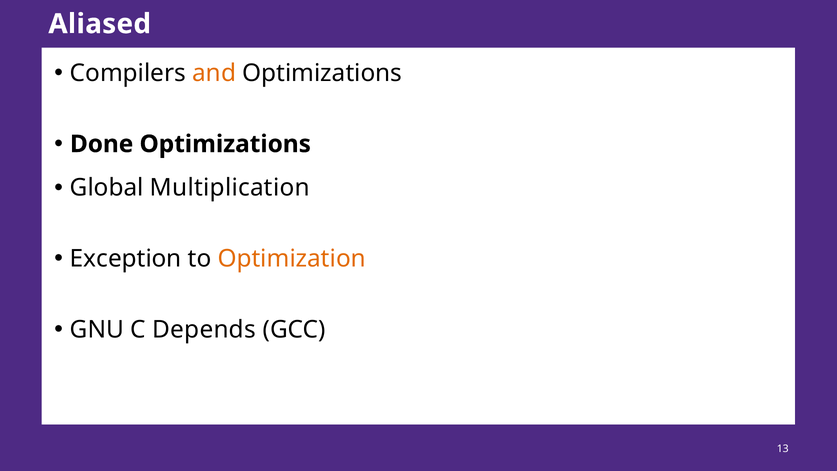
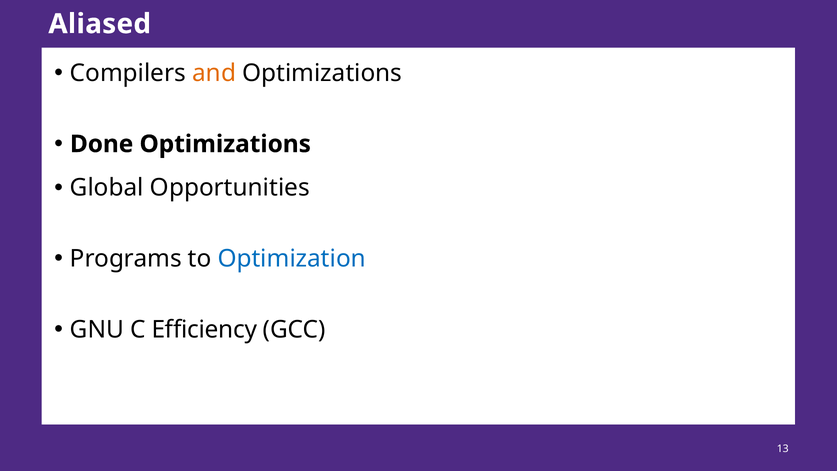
Multiplication: Multiplication -> Opportunities
Exception: Exception -> Programs
Optimization colour: orange -> blue
Depends: Depends -> Efficiency
